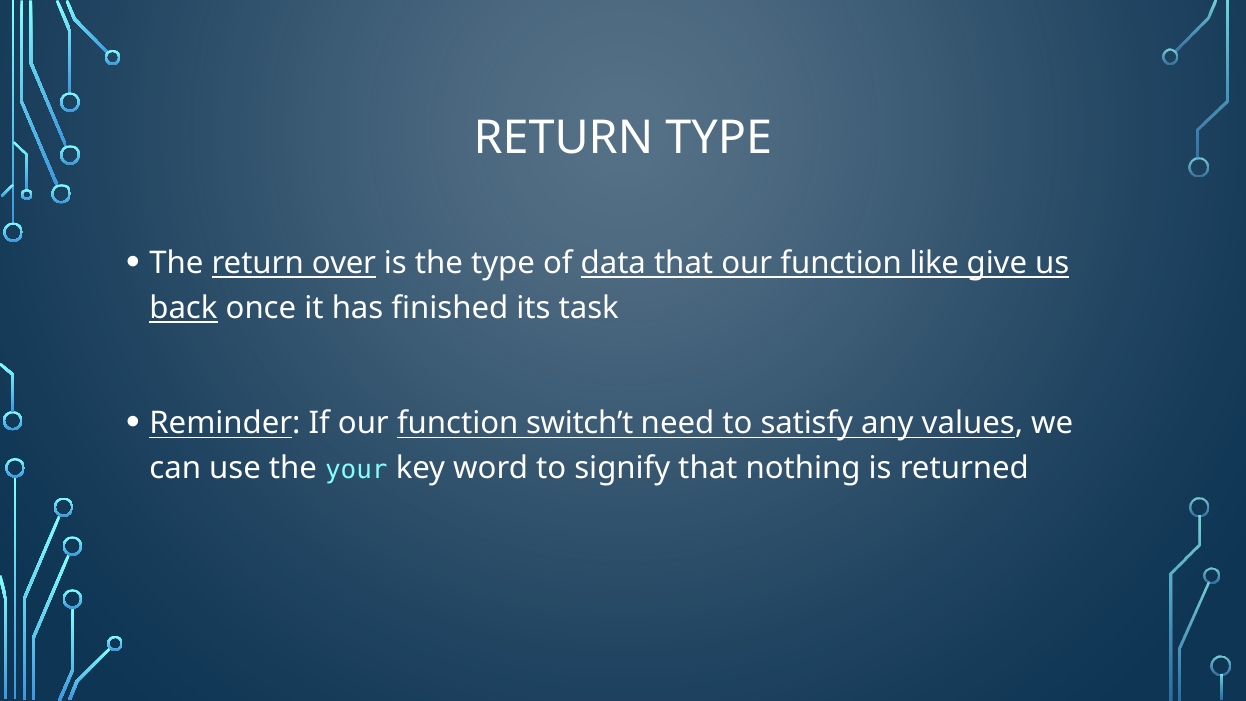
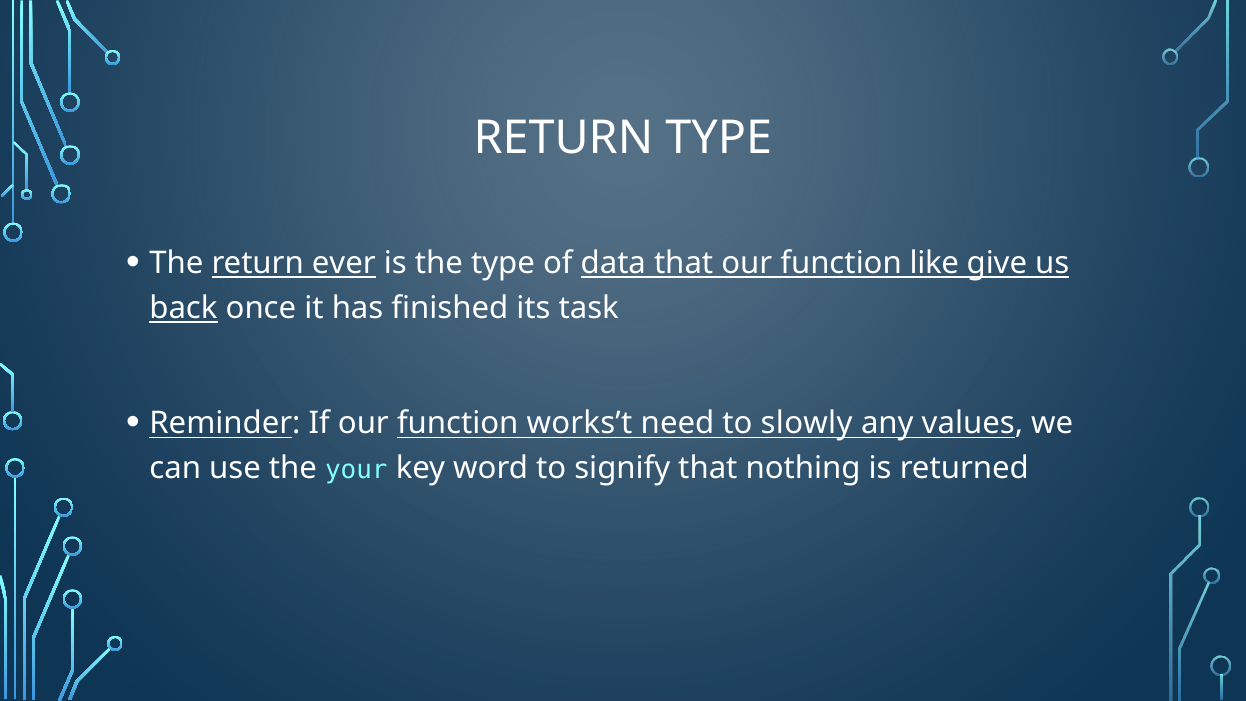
over: over -> ever
switch’t: switch’t -> works’t
satisfy: satisfy -> slowly
